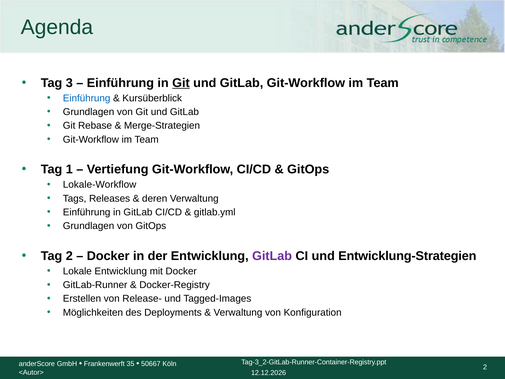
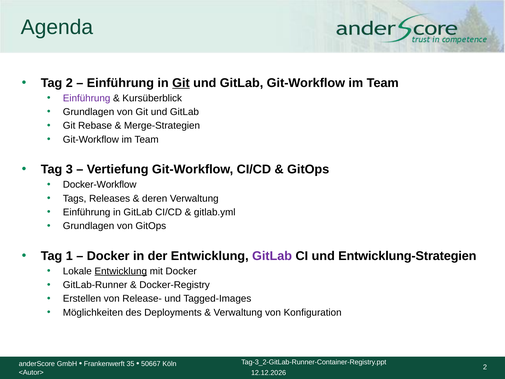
Tag 3: 3 -> 2
Einführung at (87, 98) colour: blue -> purple
1: 1 -> 3
Lokale-Workflow: Lokale-Workflow -> Docker-Workflow
Tag 2: 2 -> 1
Entwicklung at (121, 271) underline: none -> present
